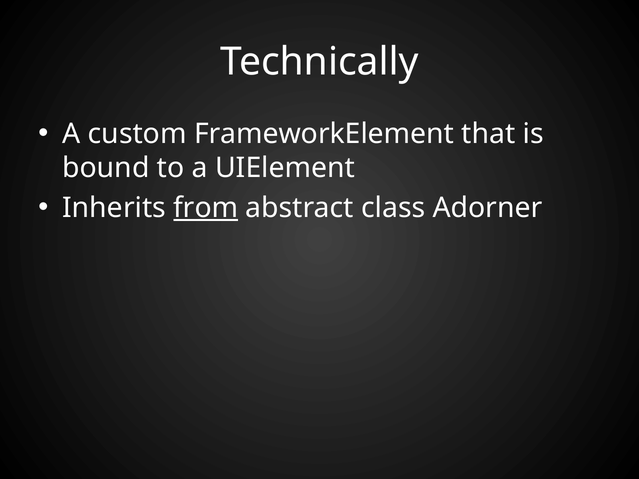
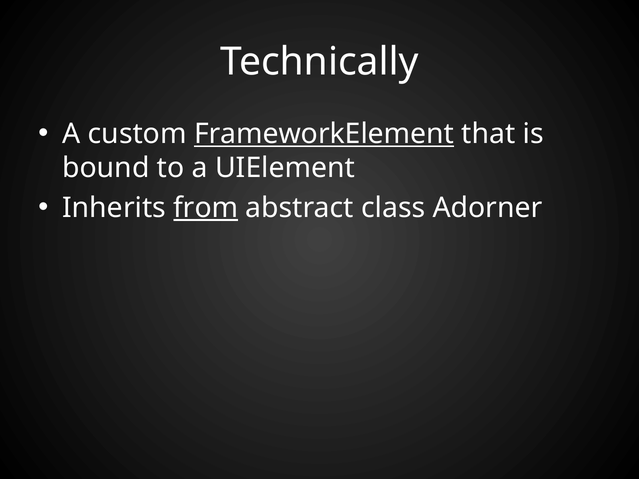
FrameworkElement underline: none -> present
